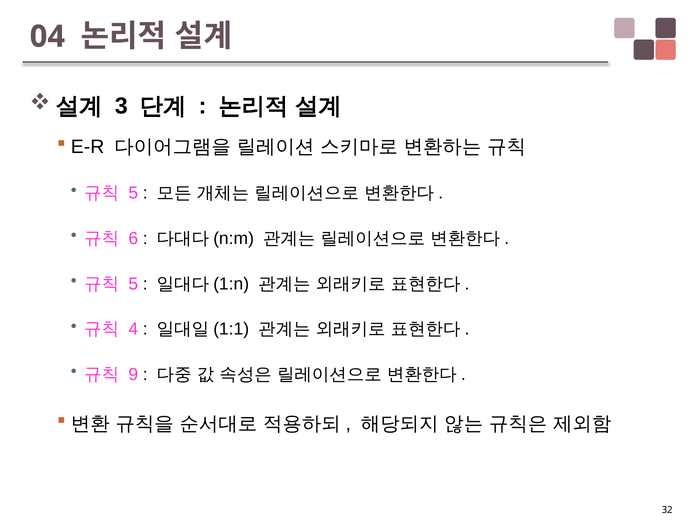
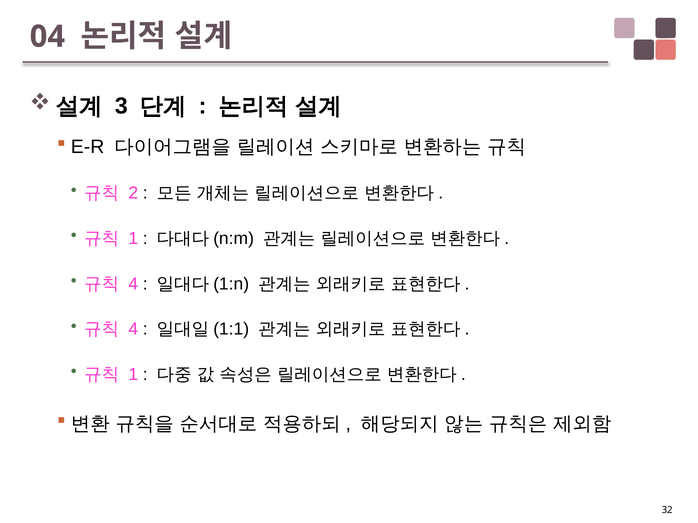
5 at (133, 193): 5 -> 2
6 at (133, 239): 6 -> 1
5 at (133, 284): 5 -> 4
9 at (133, 375): 9 -> 1
